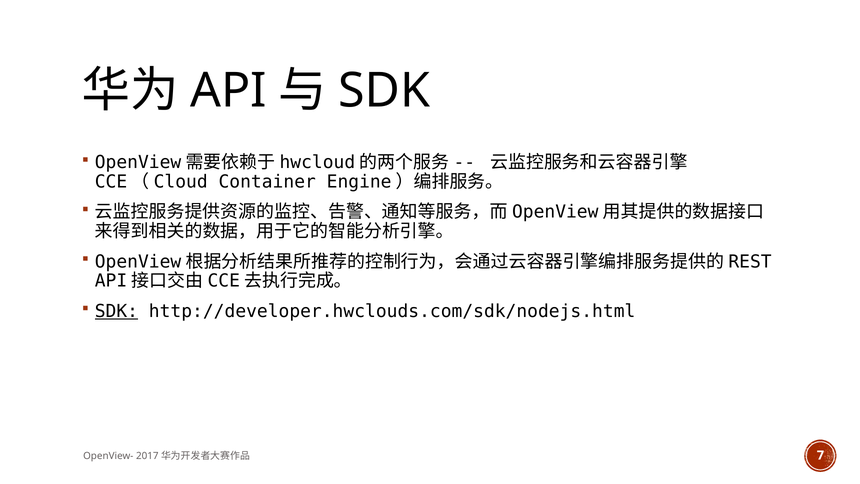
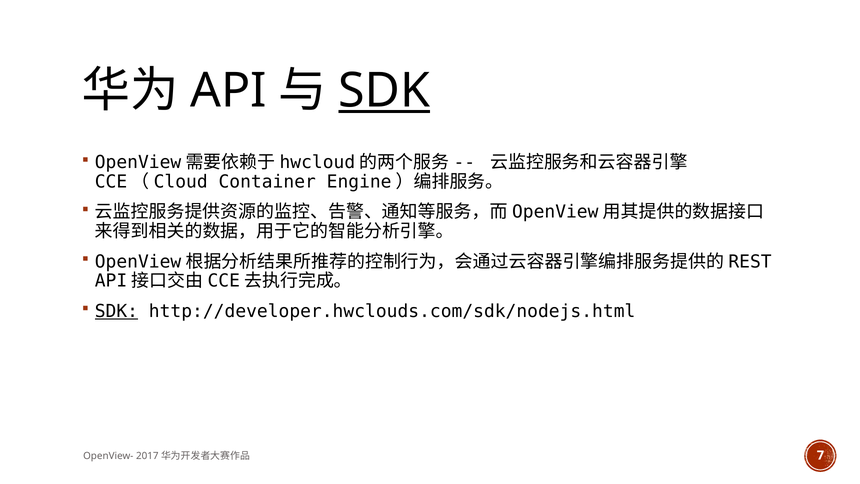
SDK at (384, 91) underline: none -> present
